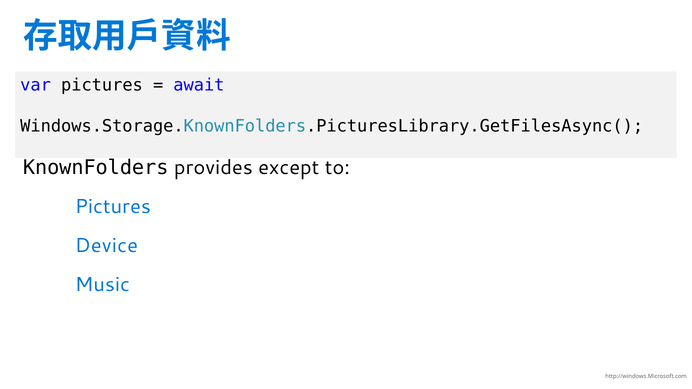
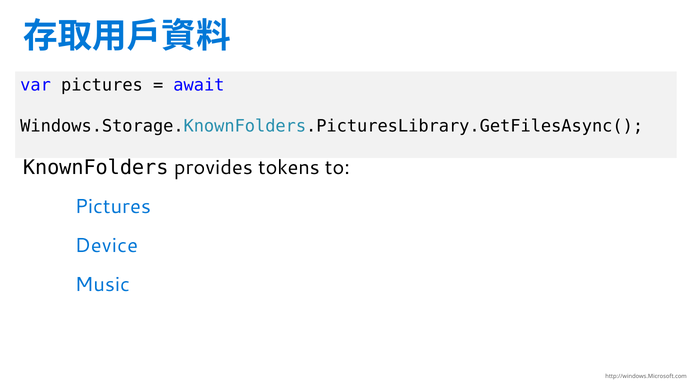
except: except -> tokens
